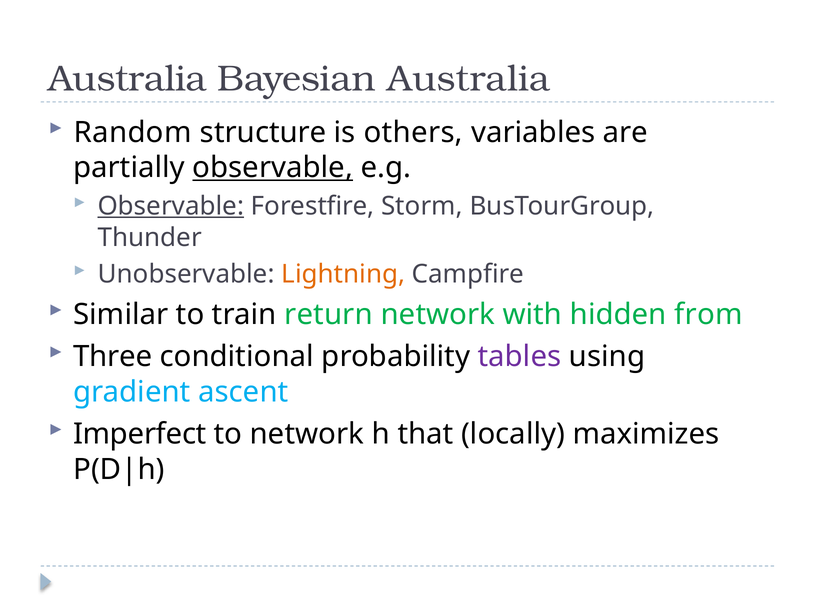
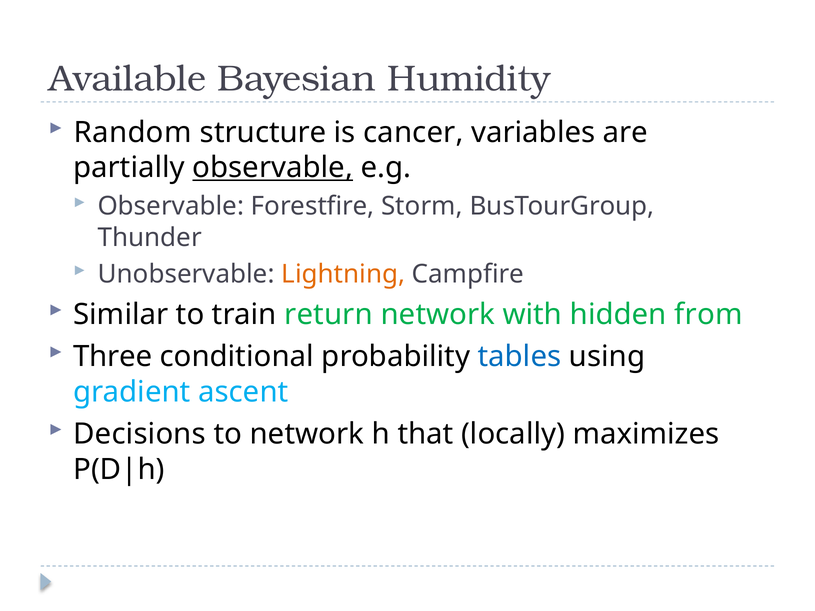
Australia at (127, 79): Australia -> Available
Bayesian Australia: Australia -> Humidity
others: others -> cancer
Observable at (171, 206) underline: present -> none
tables colour: purple -> blue
Imperfect: Imperfect -> Decisions
